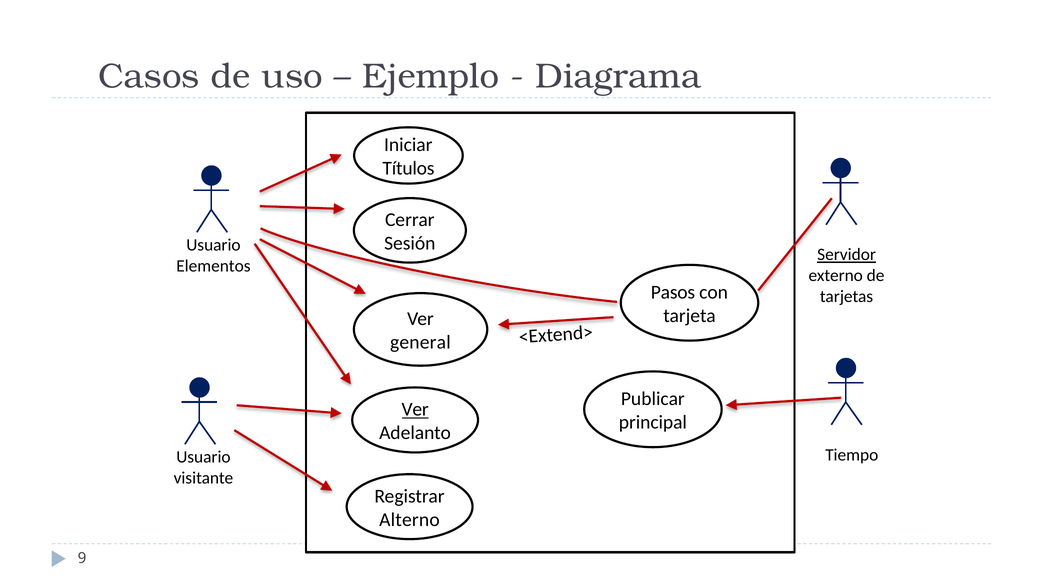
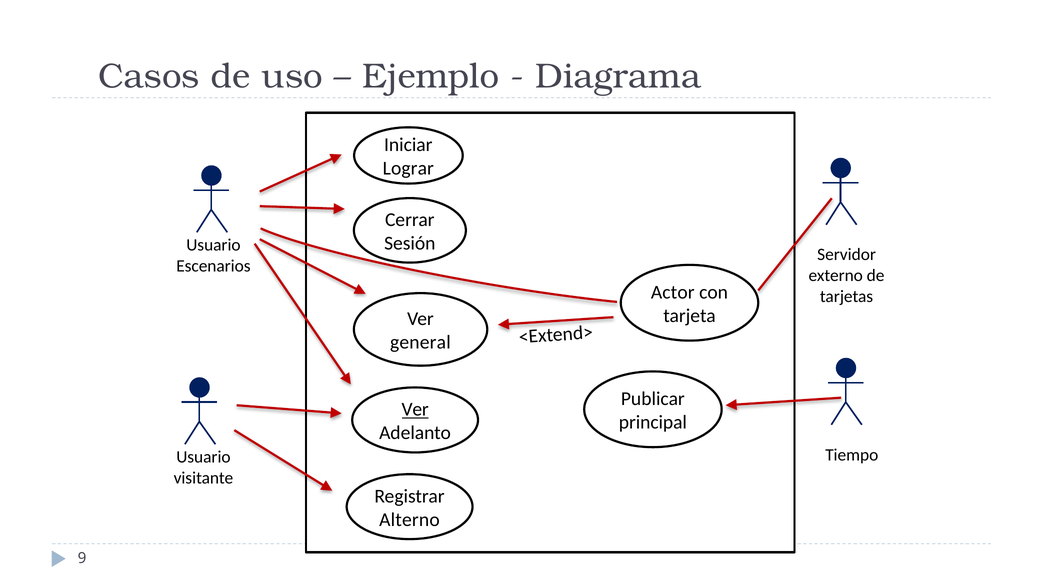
Títulos: Títulos -> Lograr
Servidor underline: present -> none
Elementos: Elementos -> Escenarios
Pasos: Pasos -> Actor
